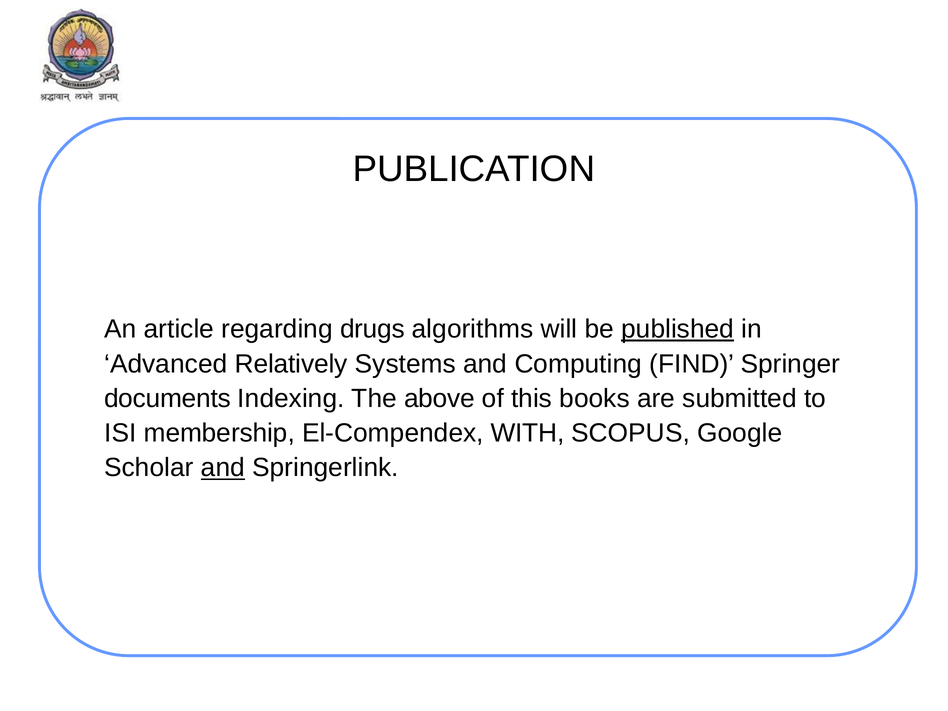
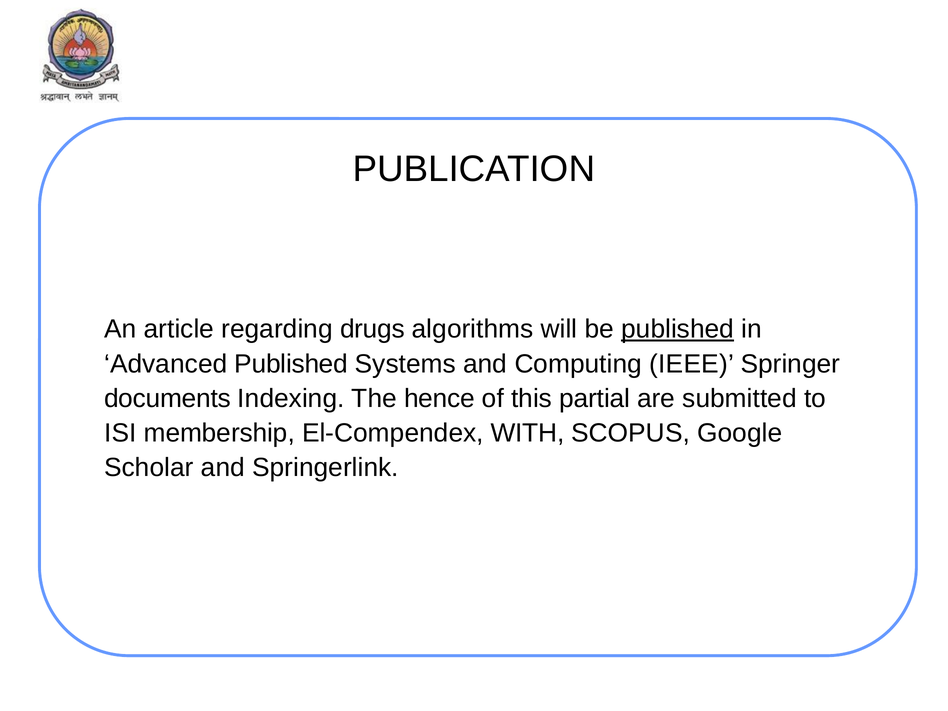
Advanced Relatively: Relatively -> Published
FIND: FIND -> IEEE
above: above -> hence
books: books -> partial
and at (223, 468) underline: present -> none
